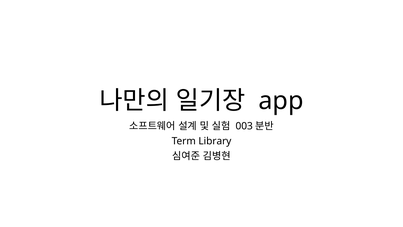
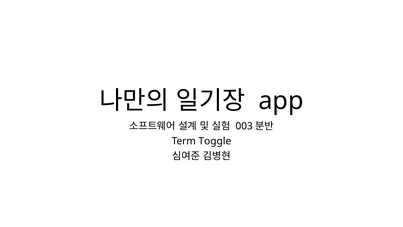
Library: Library -> Toggle
